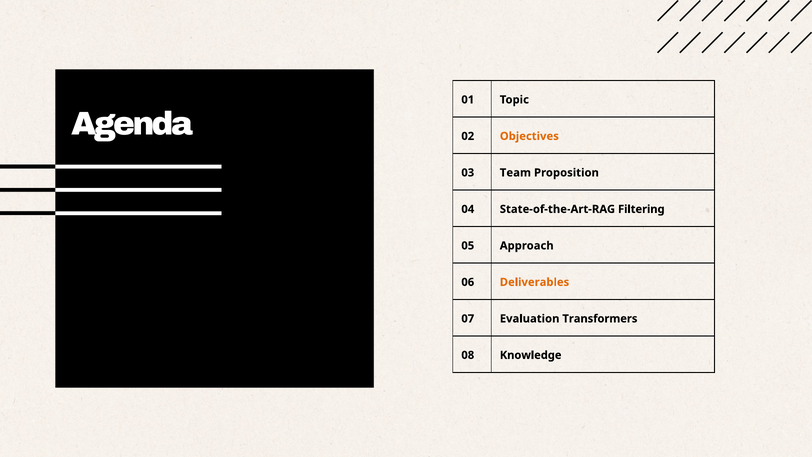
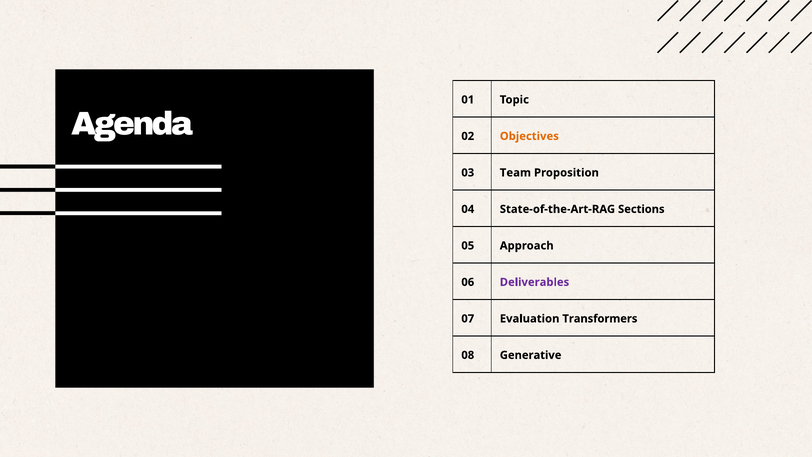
Filtering: Filtering -> Sections
Deliverables colour: orange -> purple
Knowledge: Knowledge -> Generative
